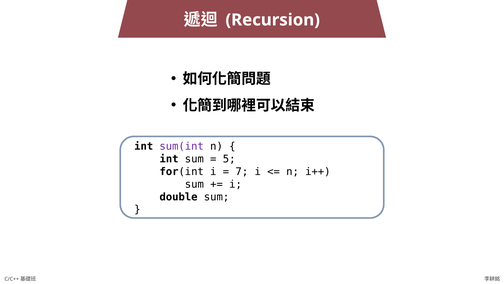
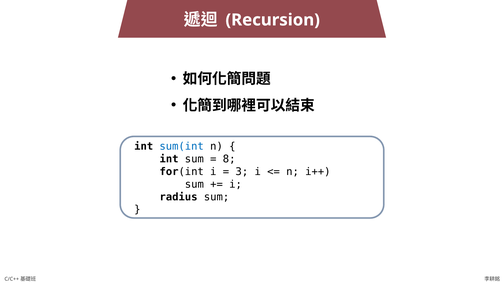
sum(int colour: purple -> blue
5: 5 -> 8
7: 7 -> 3
double: double -> radius
